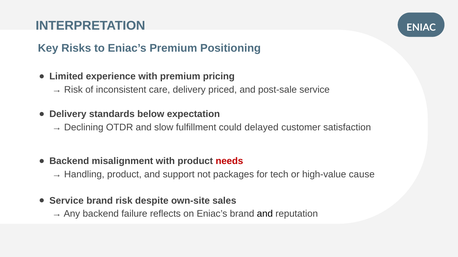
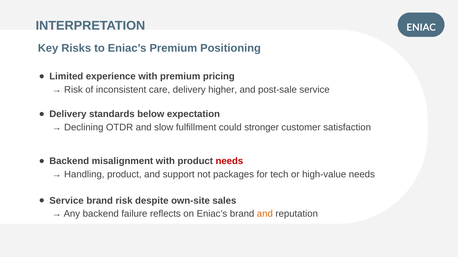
priced: priced -> higher
delayed: delayed -> stronger
high-value cause: cause -> needs
and at (265, 214) colour: black -> orange
